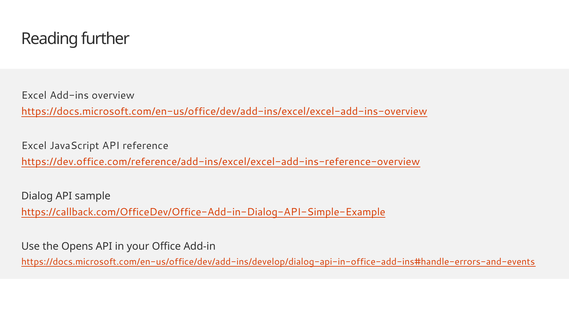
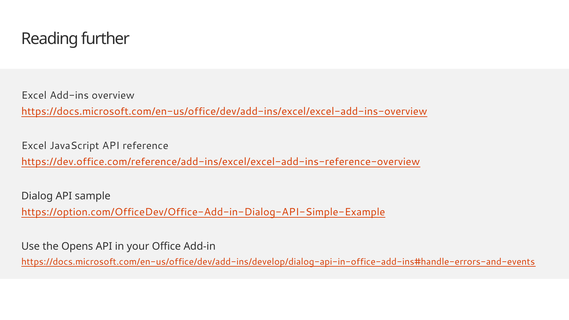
https://callback.com/OfficeDev/Office-Add-in-Dialog-API-Simple-Example: https://callback.com/OfficeDev/Office-Add-in-Dialog-API-Simple-Example -> https://option.com/OfficeDev/Office-Add-in-Dialog-API-Simple-Example
